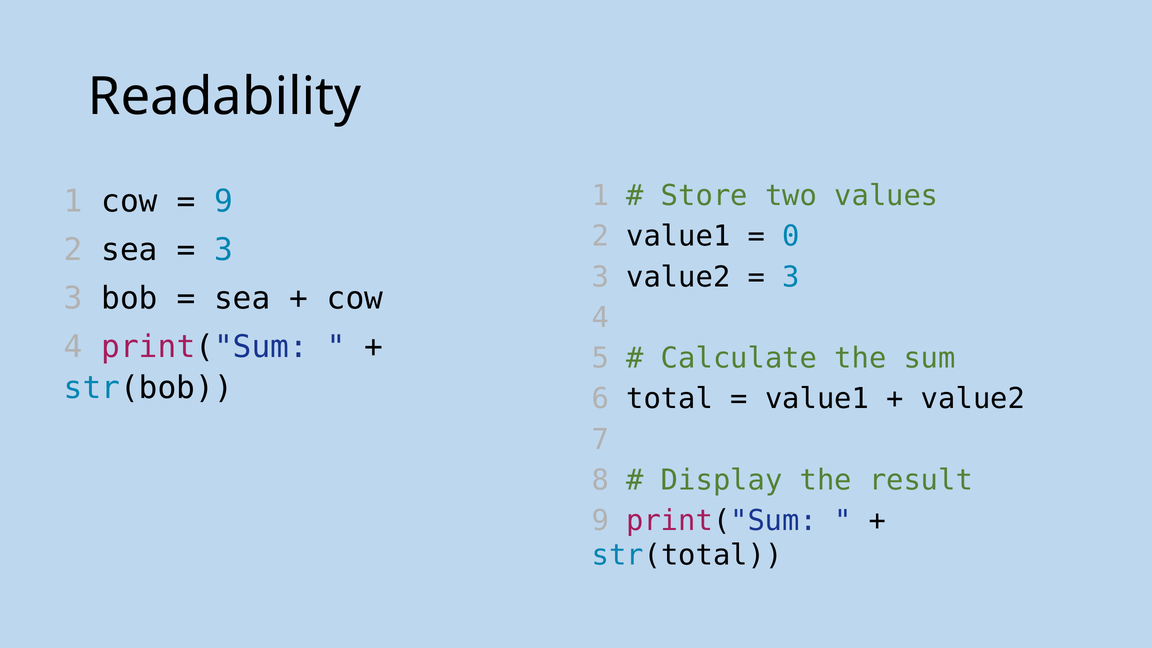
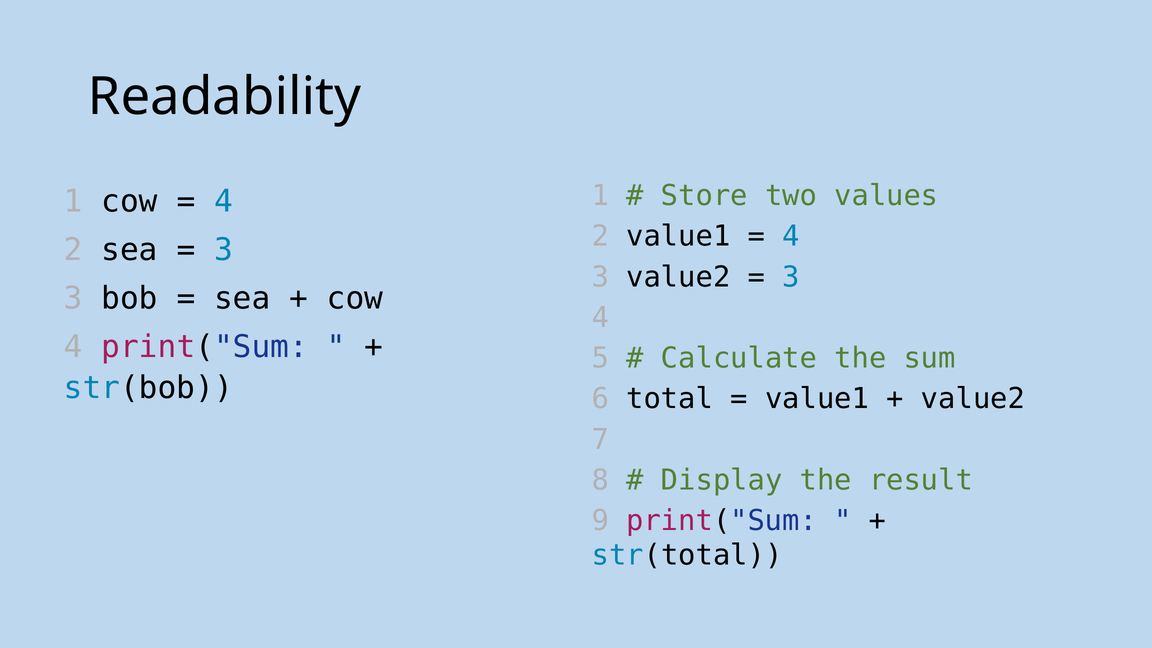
9 at (224, 202): 9 -> 4
0 at (791, 236): 0 -> 4
